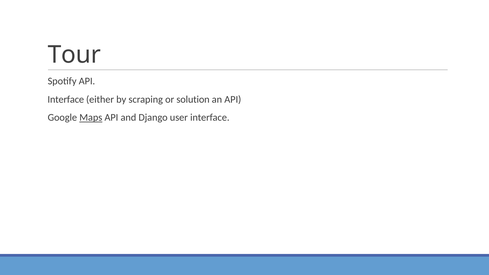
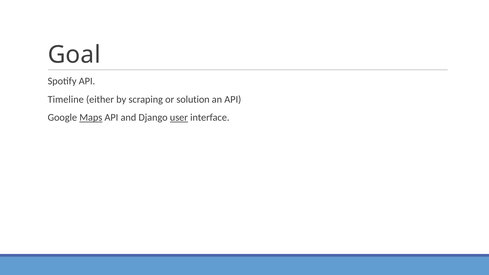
Tour: Tour -> Goal
Interface at (66, 99): Interface -> Timeline
user underline: none -> present
